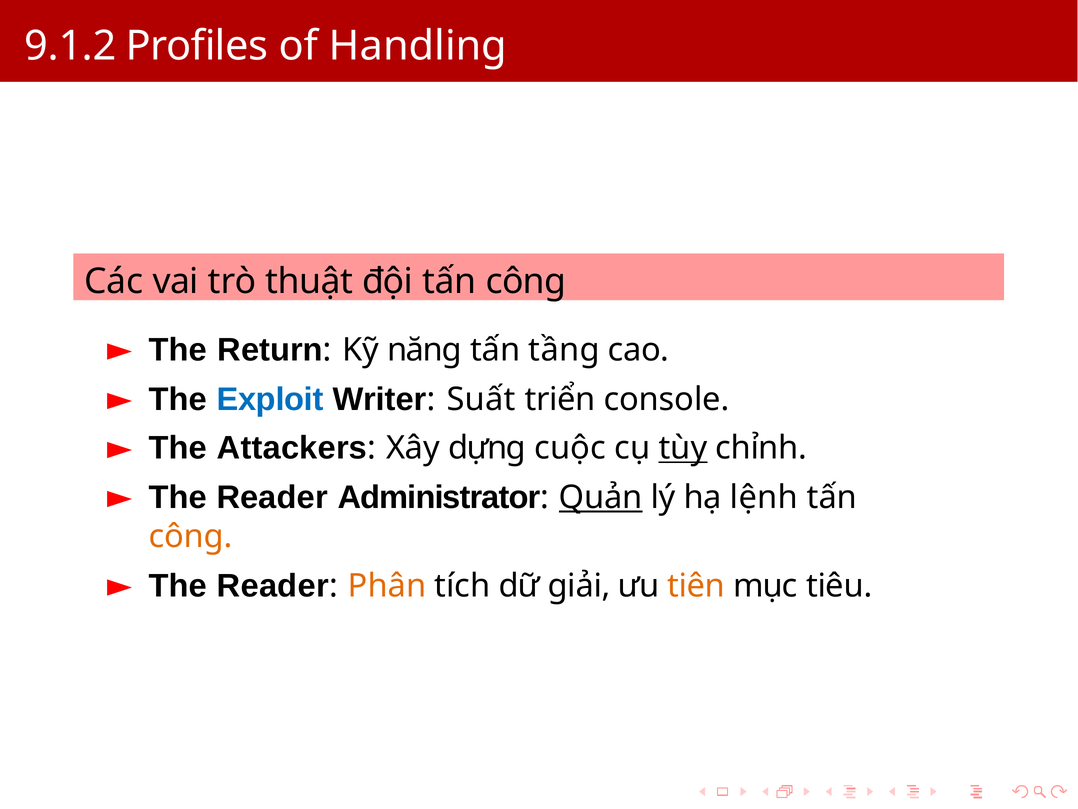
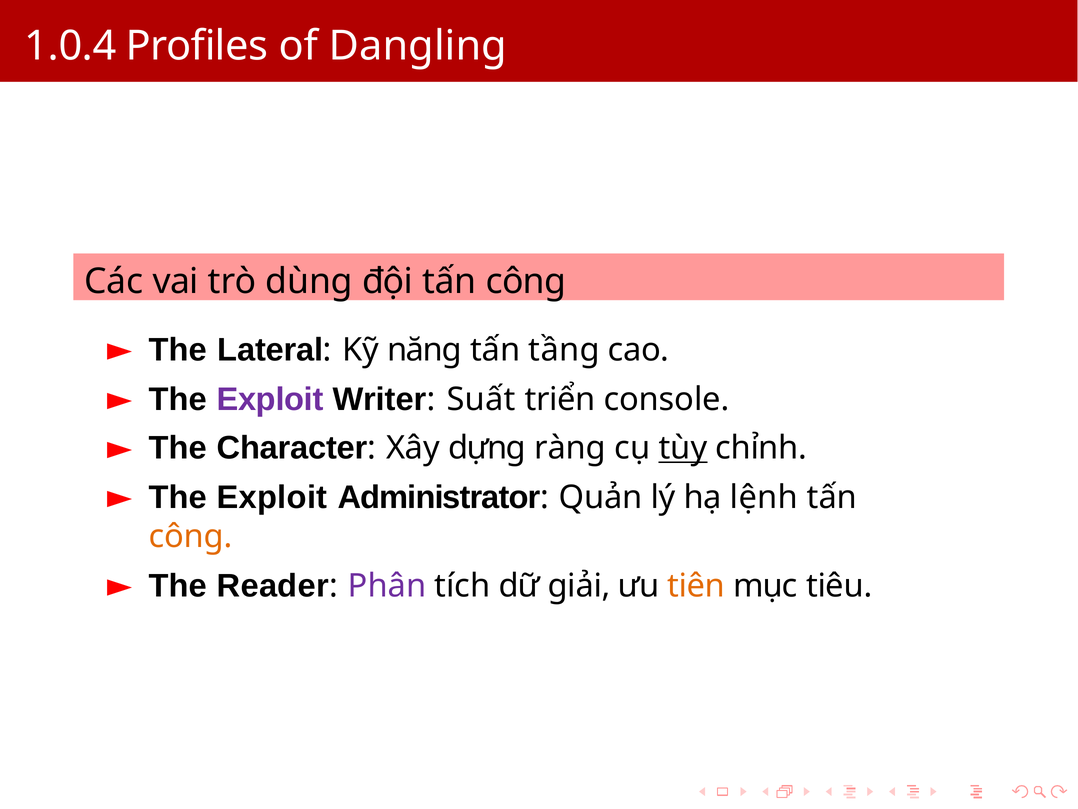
9.1.2: 9.1.2 -> 1.0.4
Handling: Handling -> Dangling
thuật: thuật -> dùng
Return: Return -> Lateral
Exploit at (270, 399) colour: blue -> purple
Attackers: Attackers -> Character
cuộc: cuộc -> ràng
Reader at (272, 497): Reader -> Exploit
Quản underline: present -> none
Phân colour: orange -> purple
